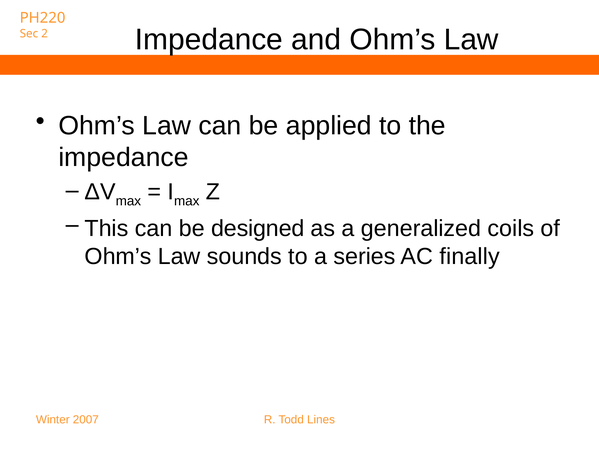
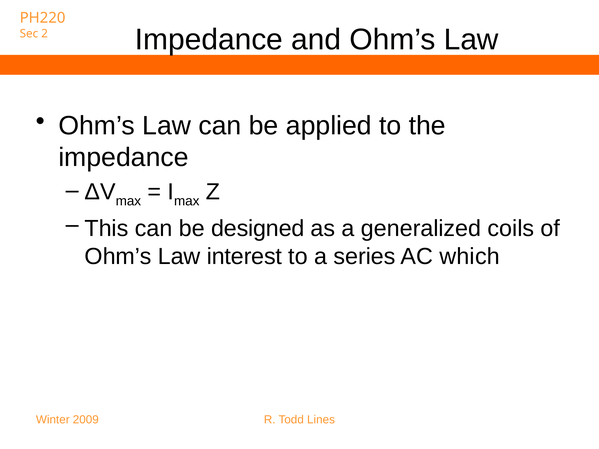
sounds: sounds -> interest
finally: finally -> which
2007: 2007 -> 2009
